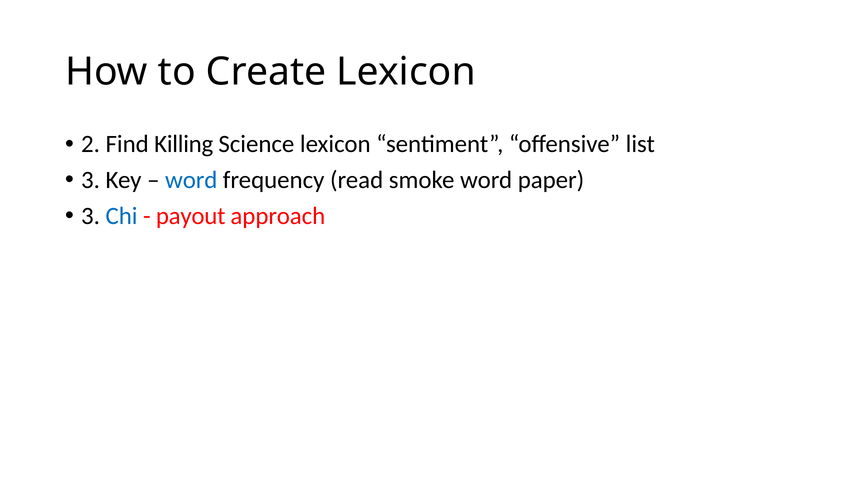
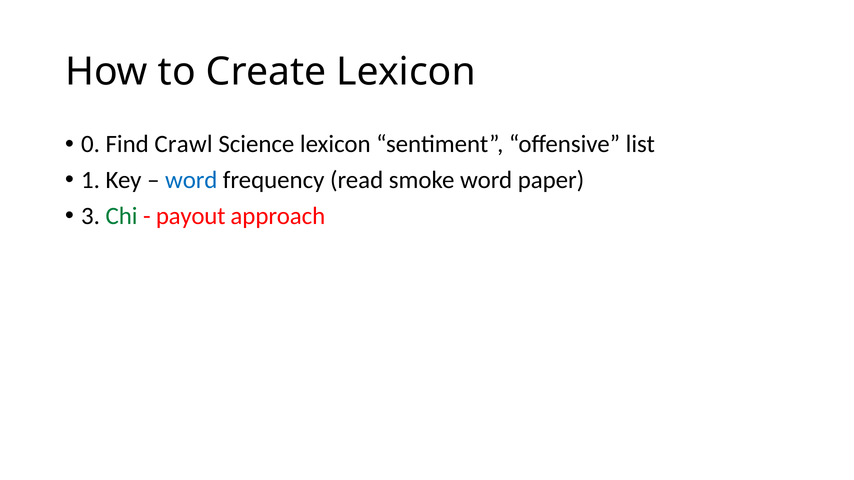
2: 2 -> 0
Killing: Killing -> Crawl
3 at (91, 180): 3 -> 1
Chi colour: blue -> green
